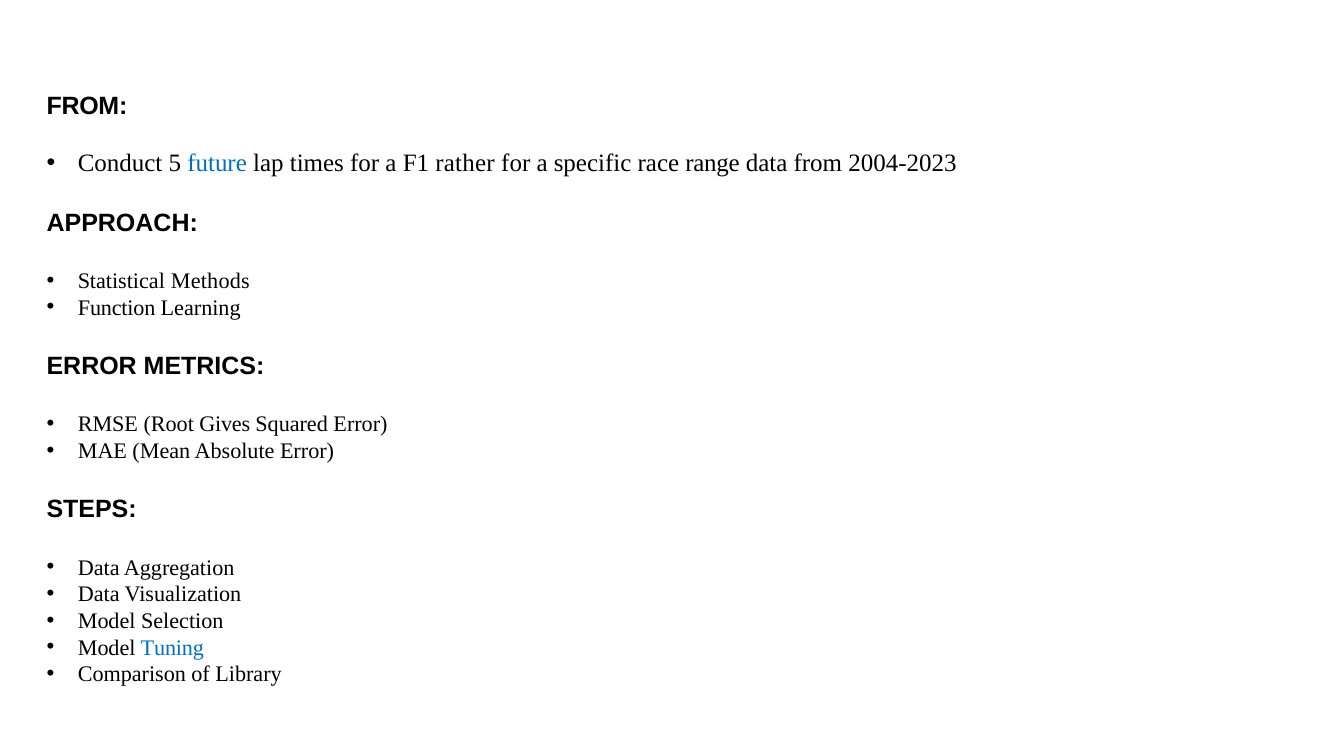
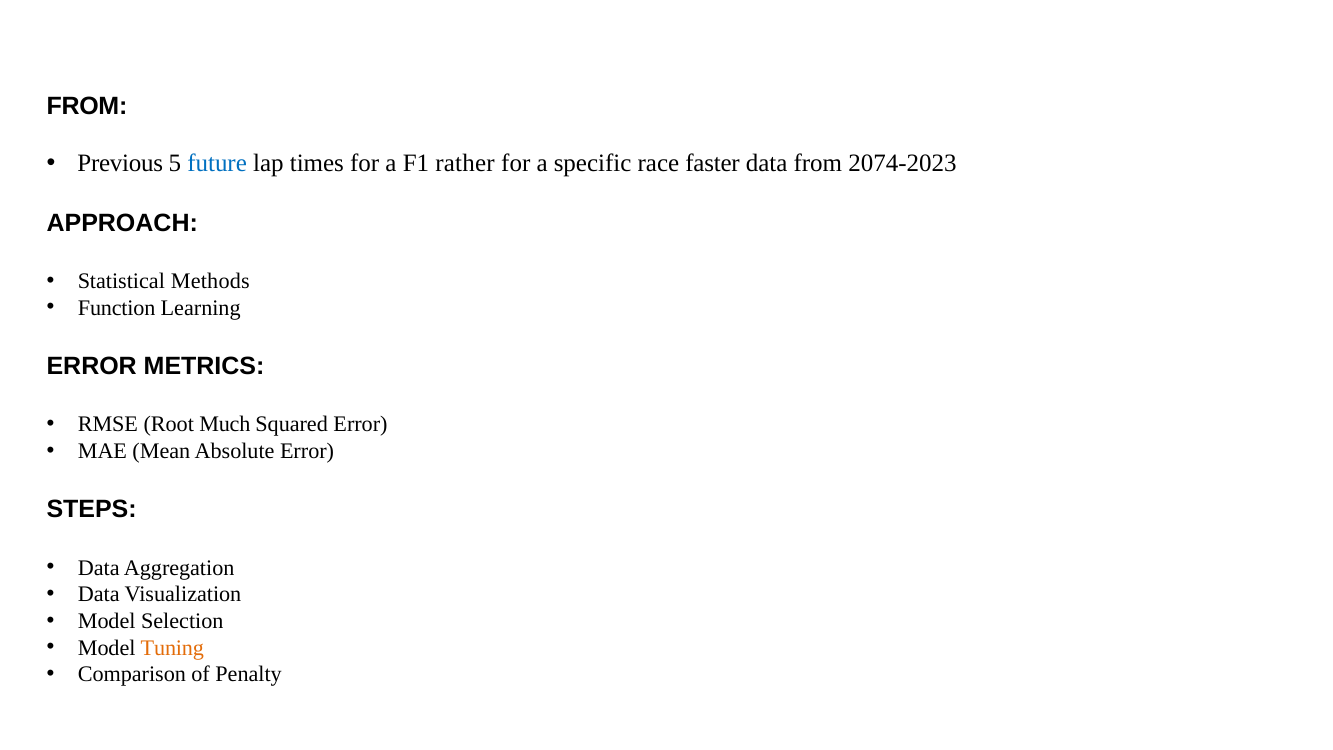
Conduct: Conduct -> Previous
range: range -> faster
2004-2023: 2004-2023 -> 2074-2023
Gives: Gives -> Much
Tuning colour: blue -> orange
Library: Library -> Penalty
